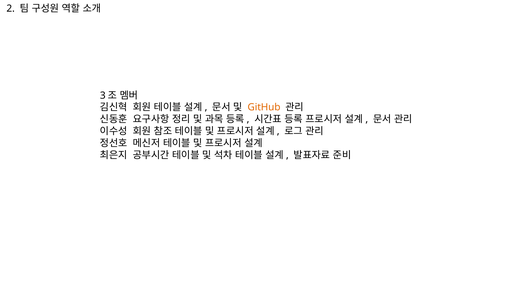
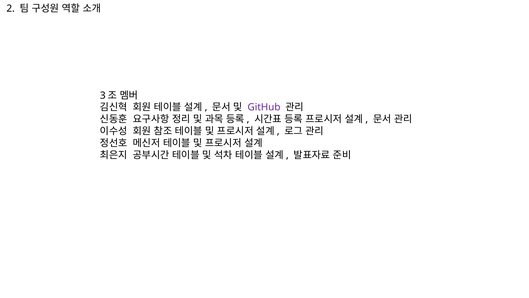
GitHub colour: orange -> purple
